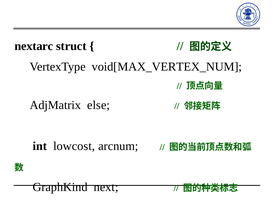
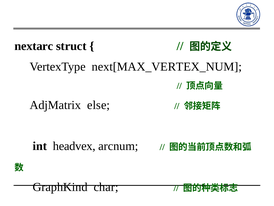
void[MAX_VERTEX_NUM: void[MAX_VERTEX_NUM -> next[MAX_VERTEX_NUM
lowcost: lowcost -> headvex
next: next -> char
